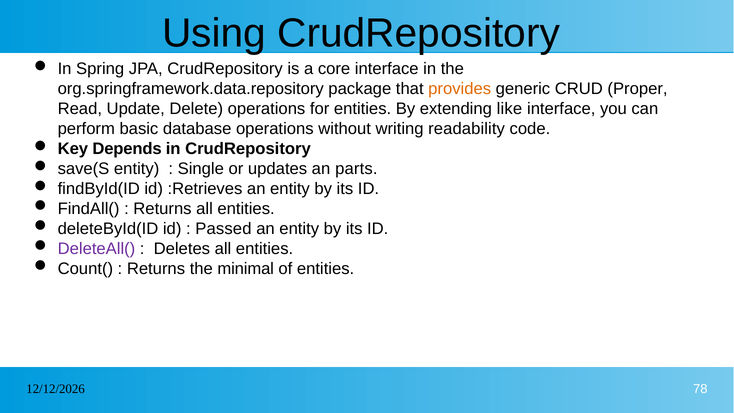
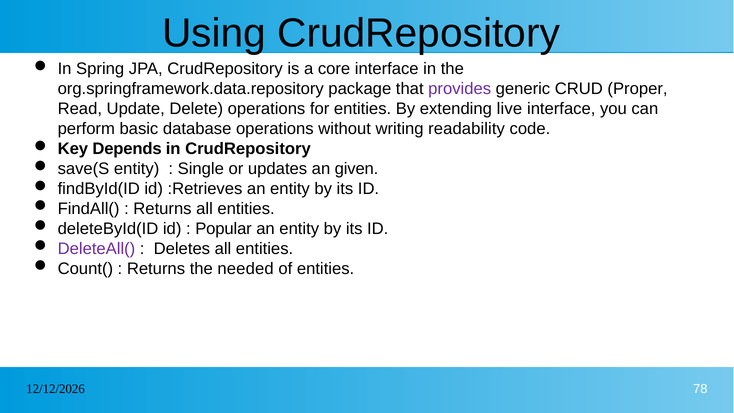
provides colour: orange -> purple
like: like -> live
parts: parts -> given
Passed: Passed -> Popular
minimal: minimal -> needed
